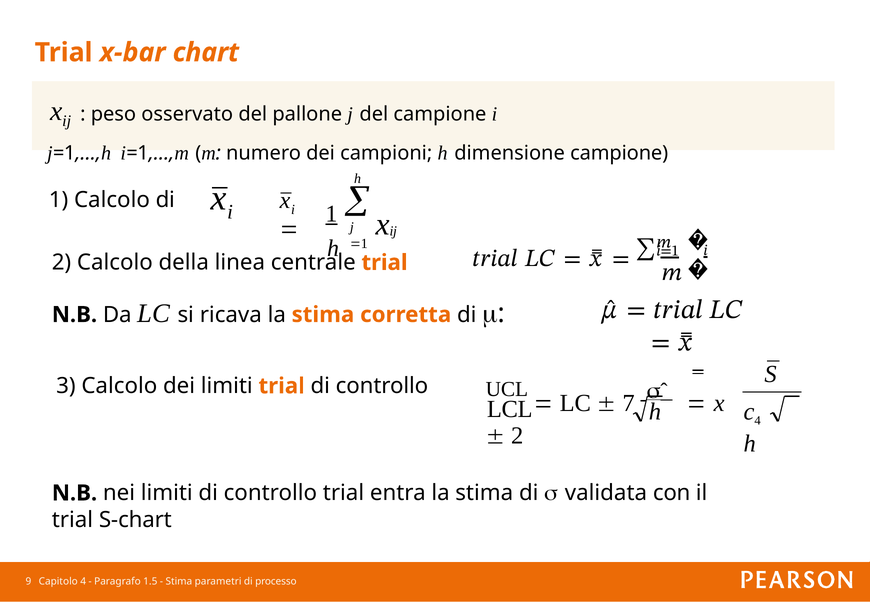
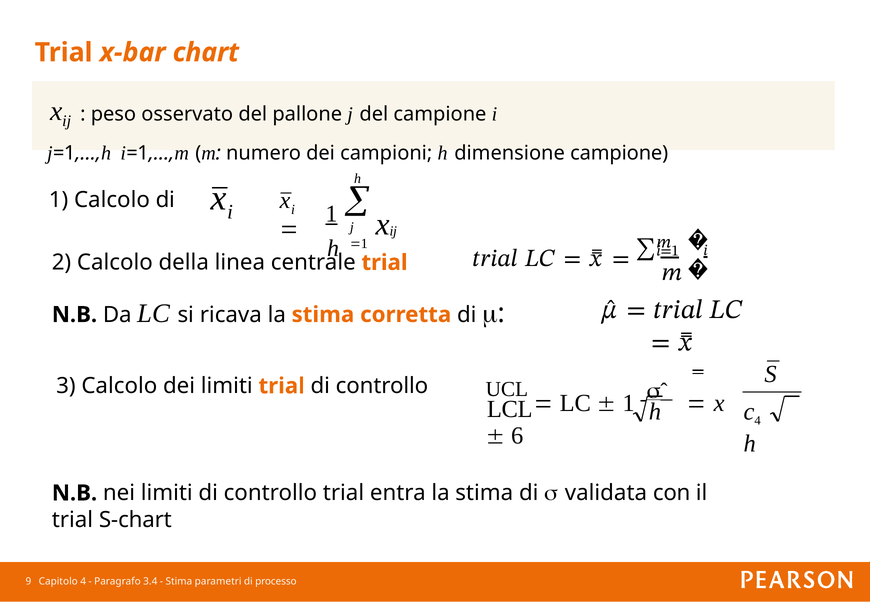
7 at (629, 403): 7 -> 1
2 at (517, 436): 2 -> 6
1.5: 1.5 -> 3.4
